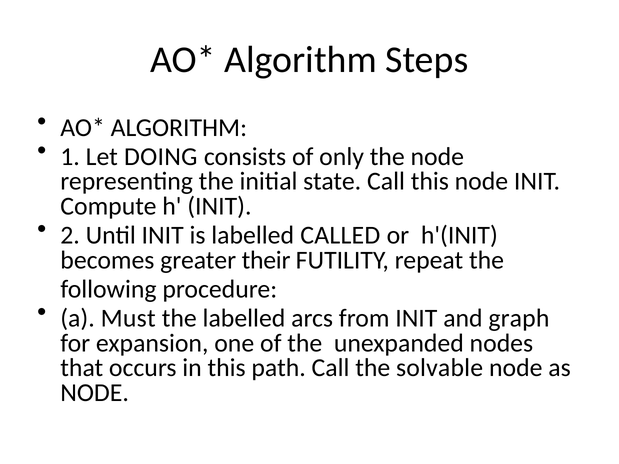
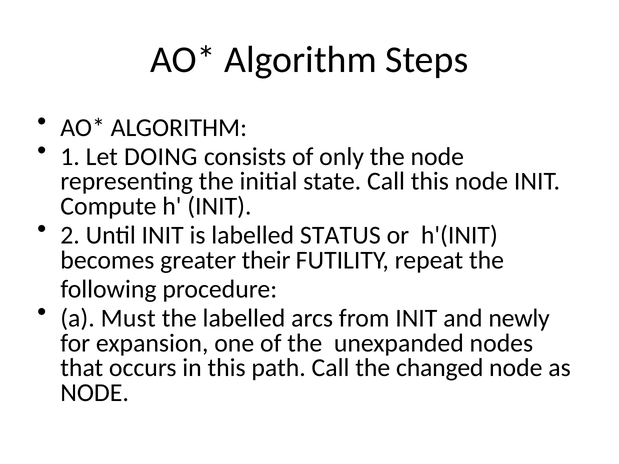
CALLED: CALLED -> STATUS
graph: graph -> newly
solvable: solvable -> changed
